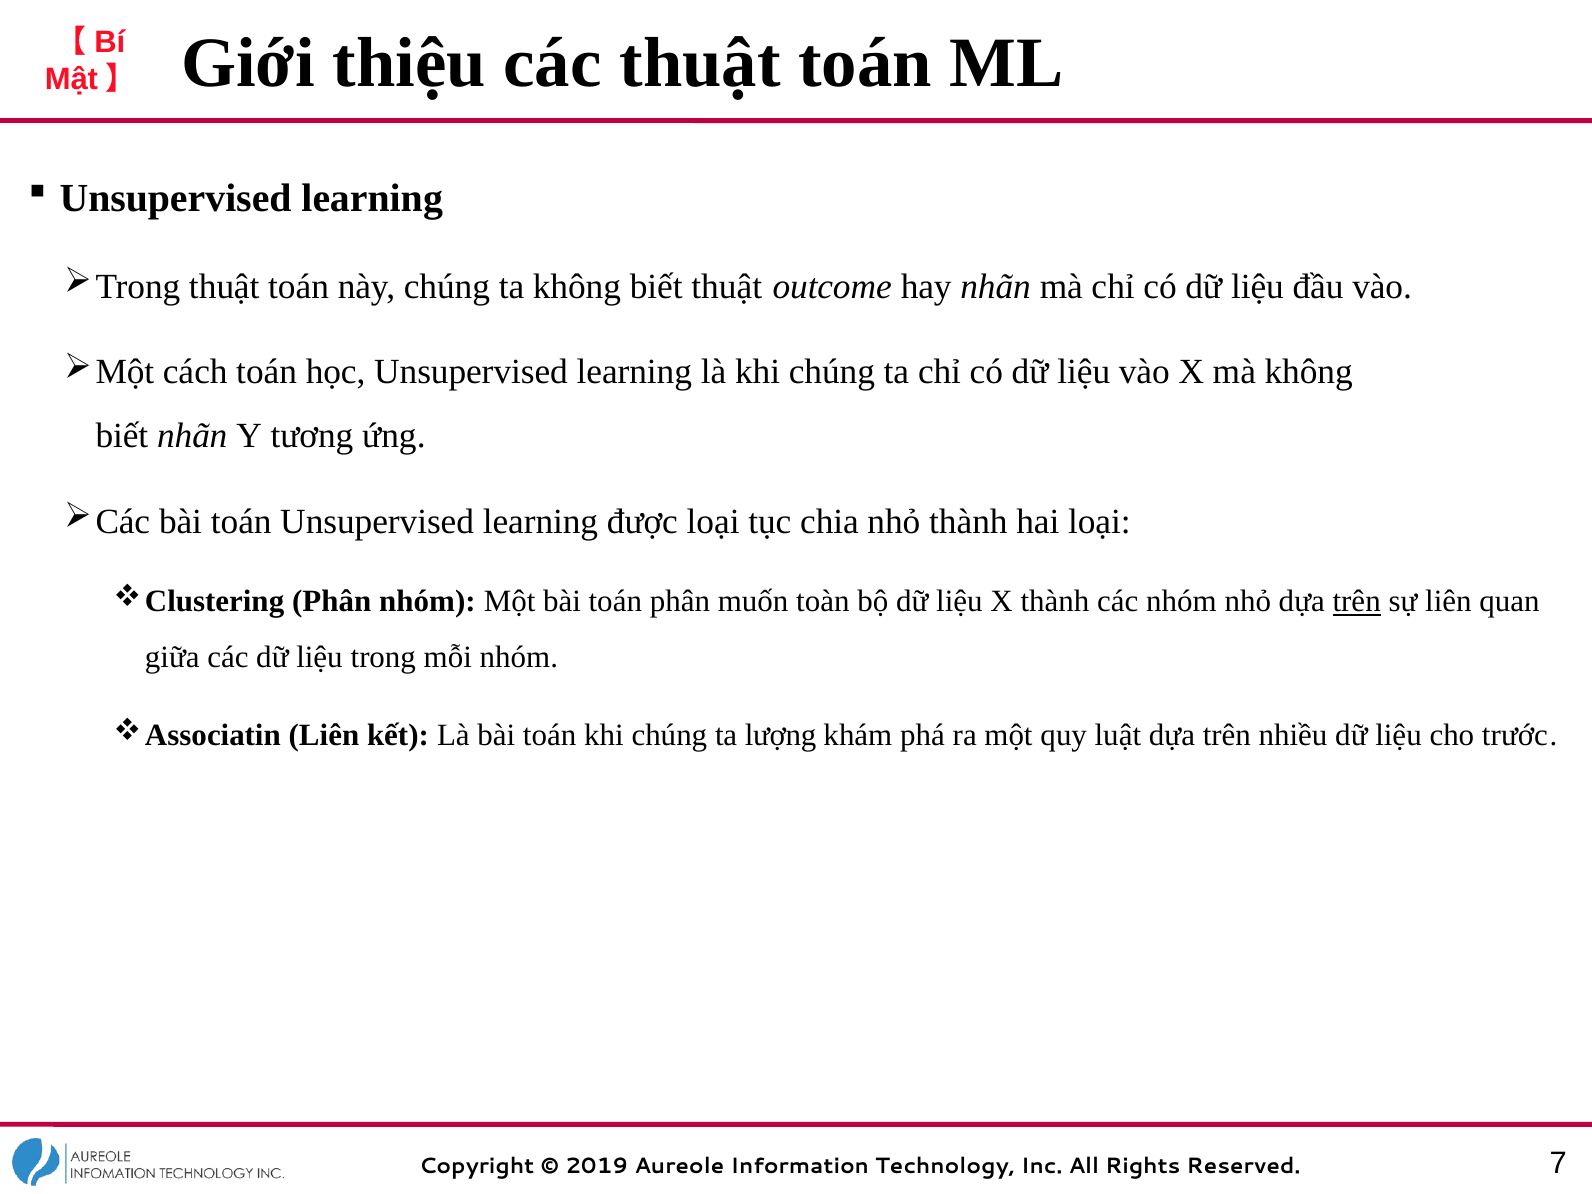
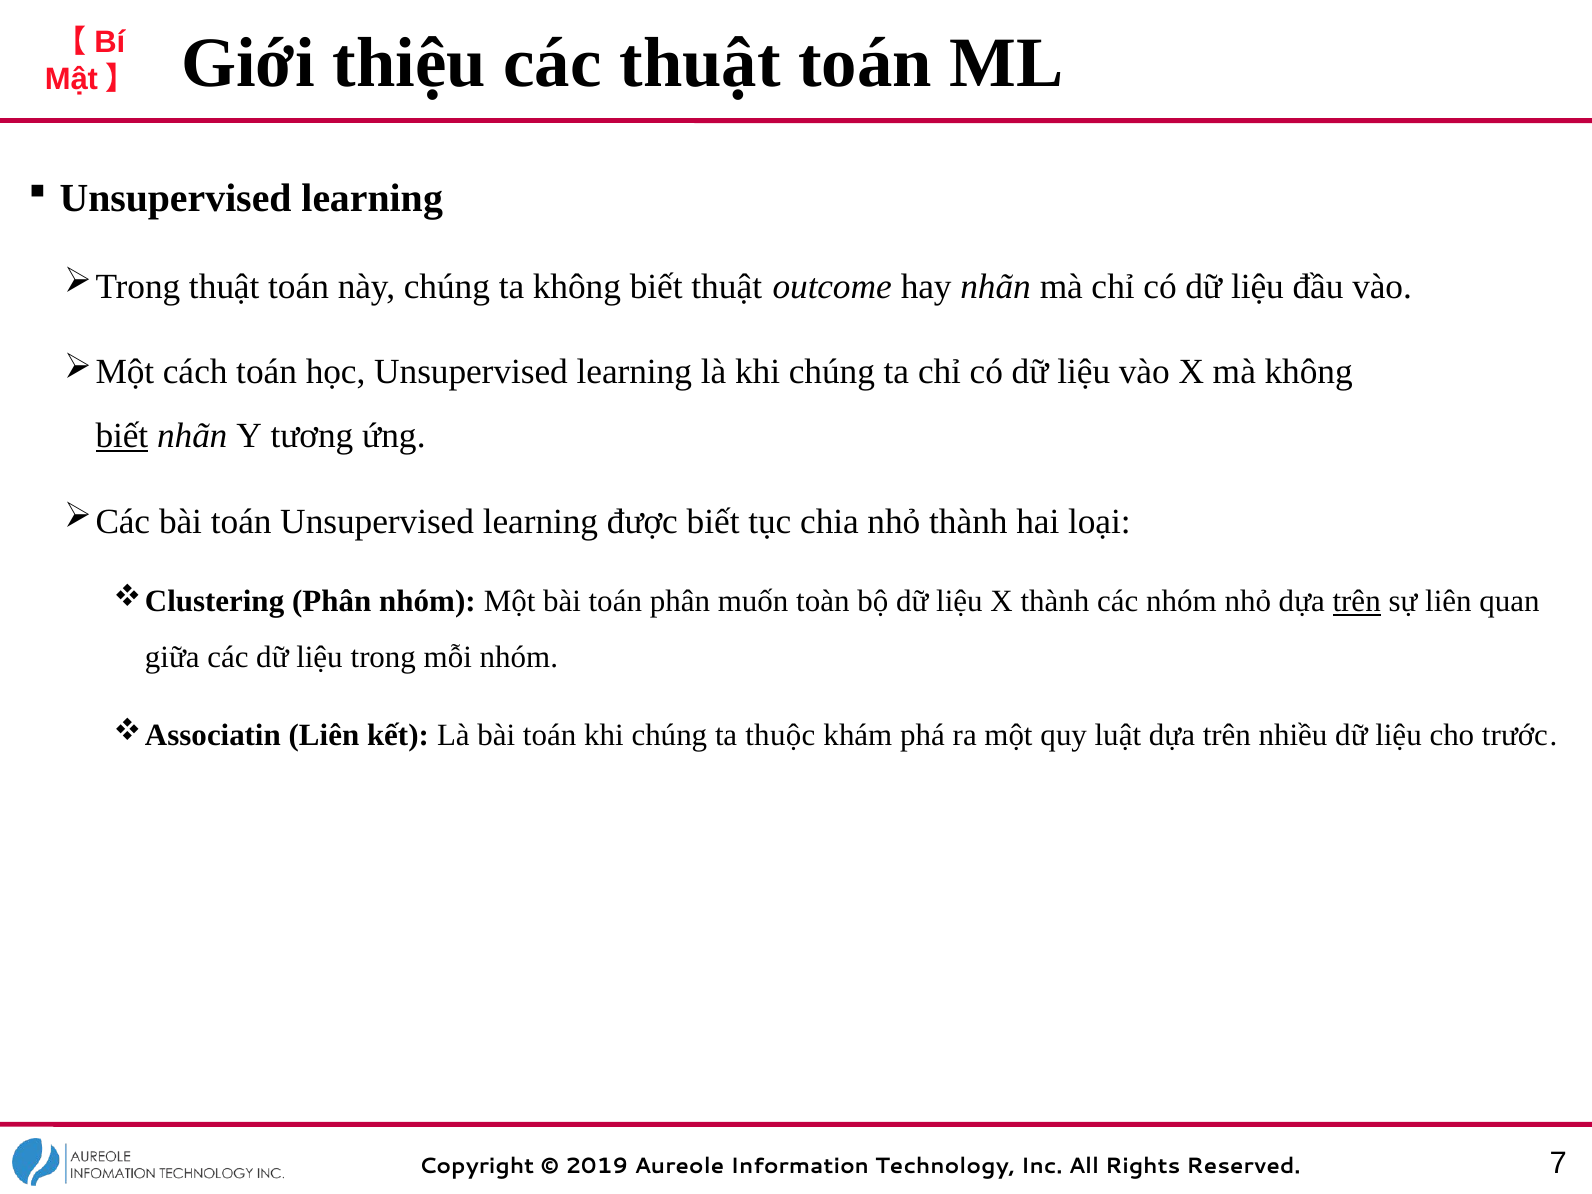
biết at (122, 436) underline: none -> present
được loại: loại -> biết
lượng: lượng -> thuộc
